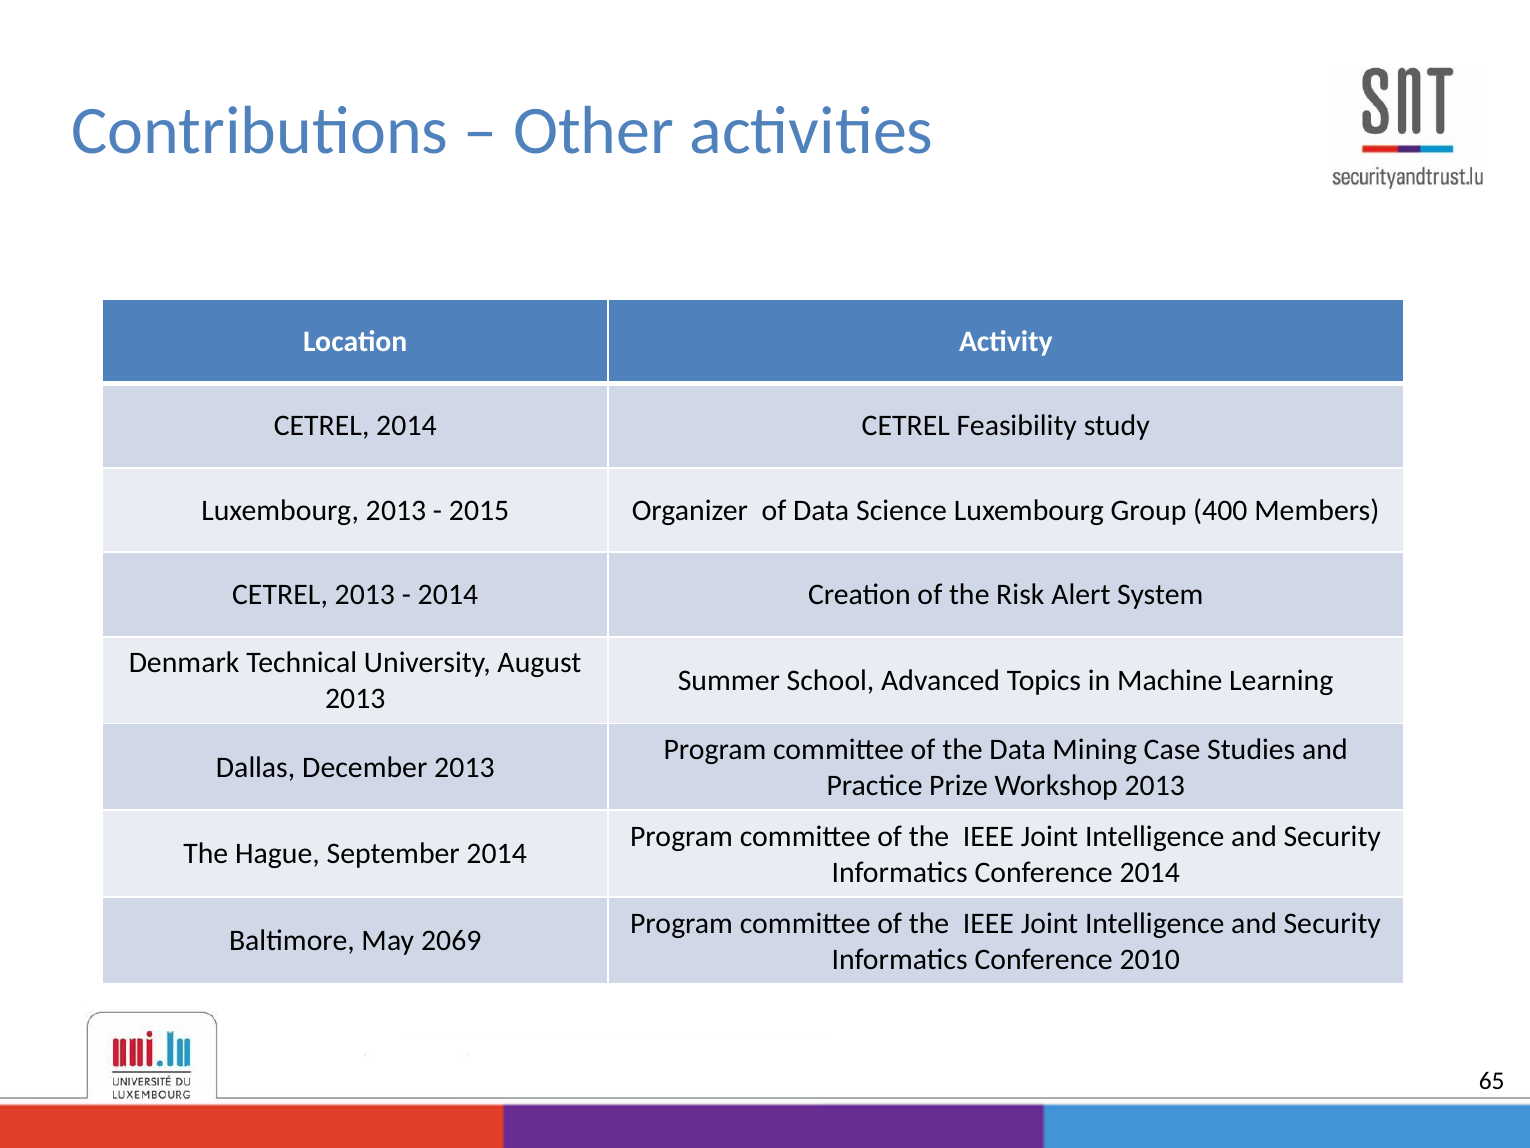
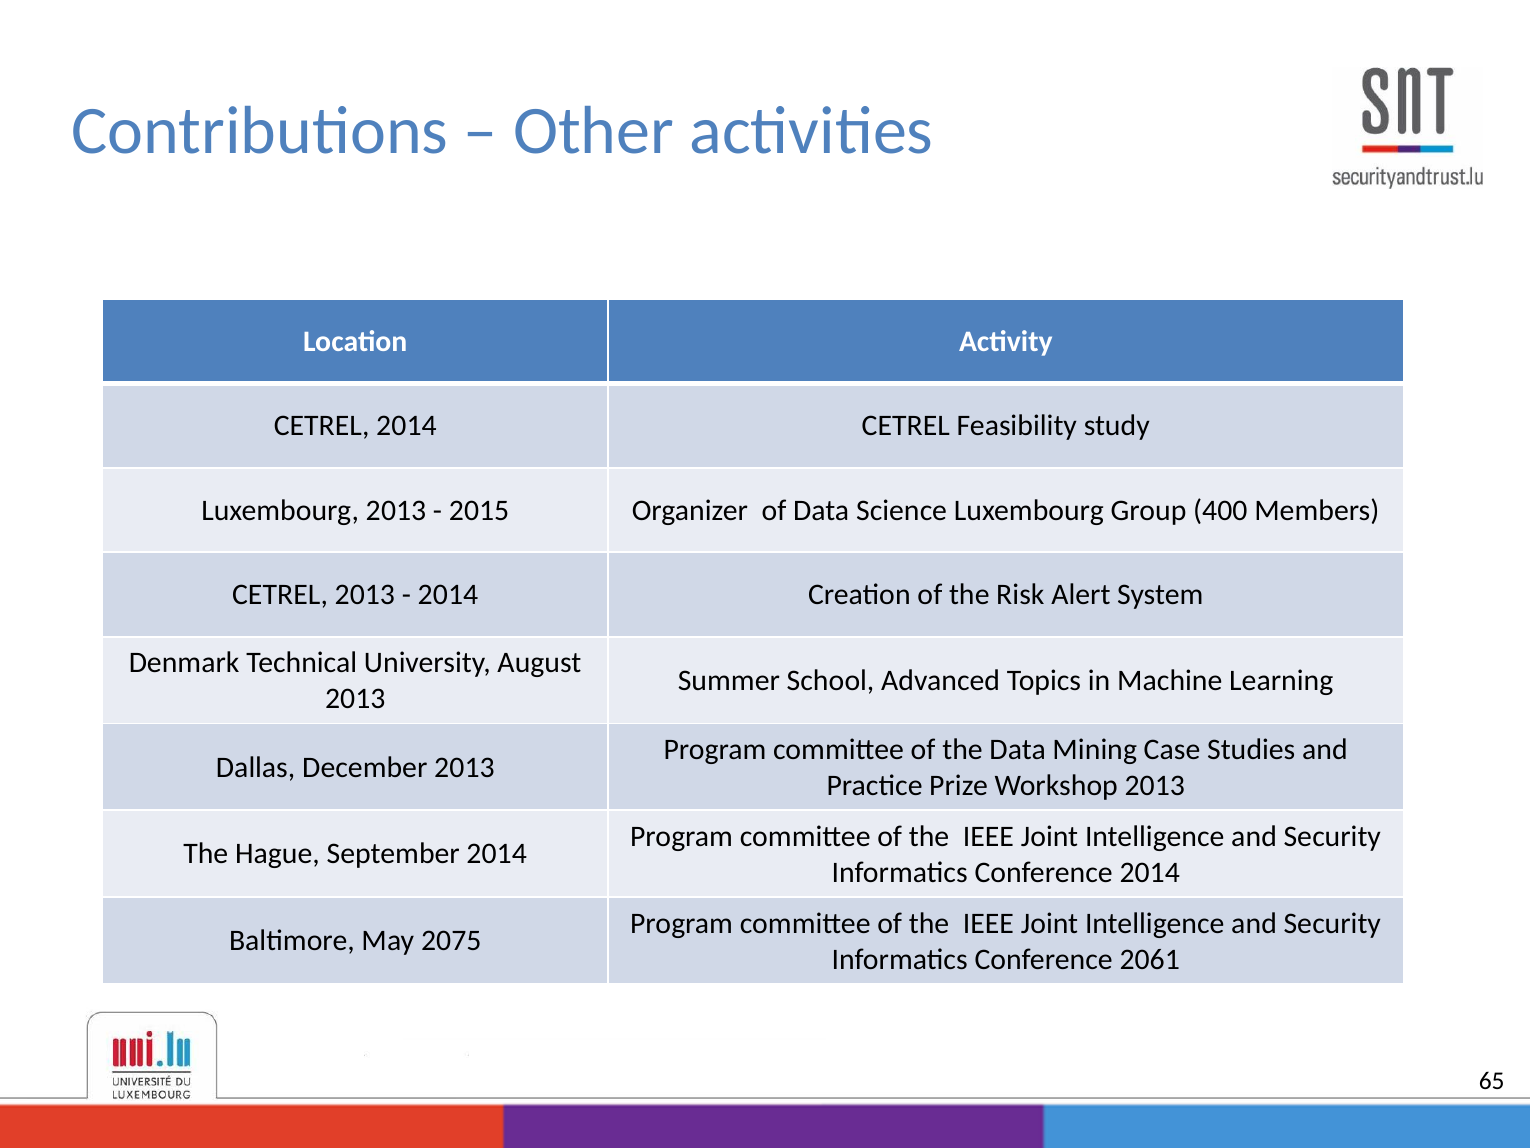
2069: 2069 -> 2075
2010: 2010 -> 2061
